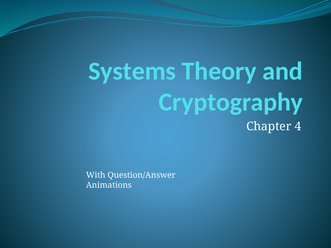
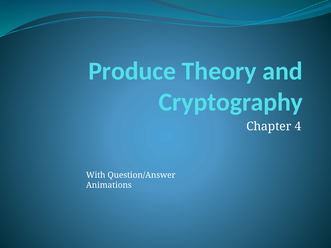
Systems: Systems -> Produce
